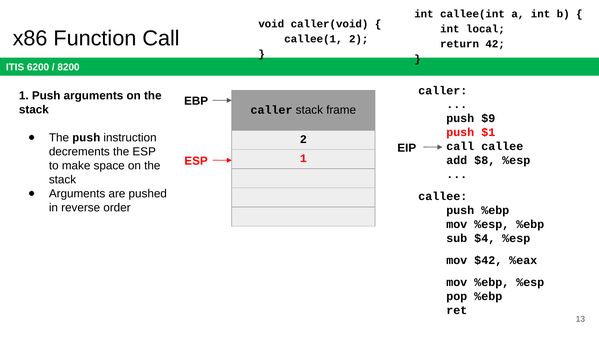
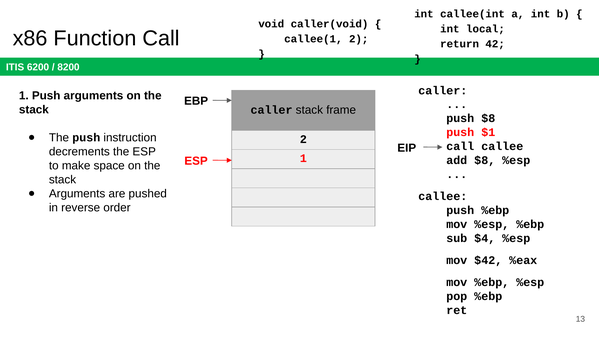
push $9: $9 -> $8
